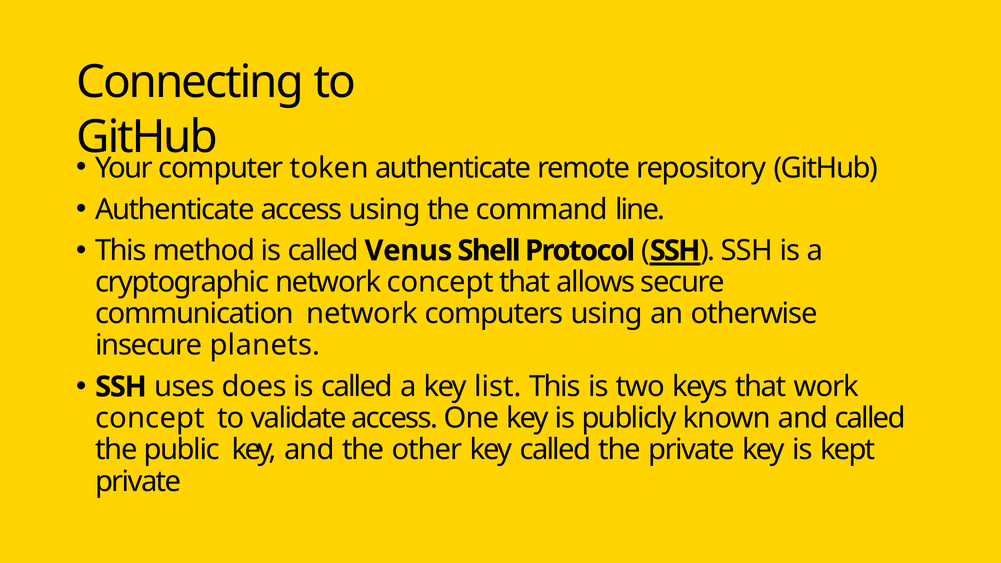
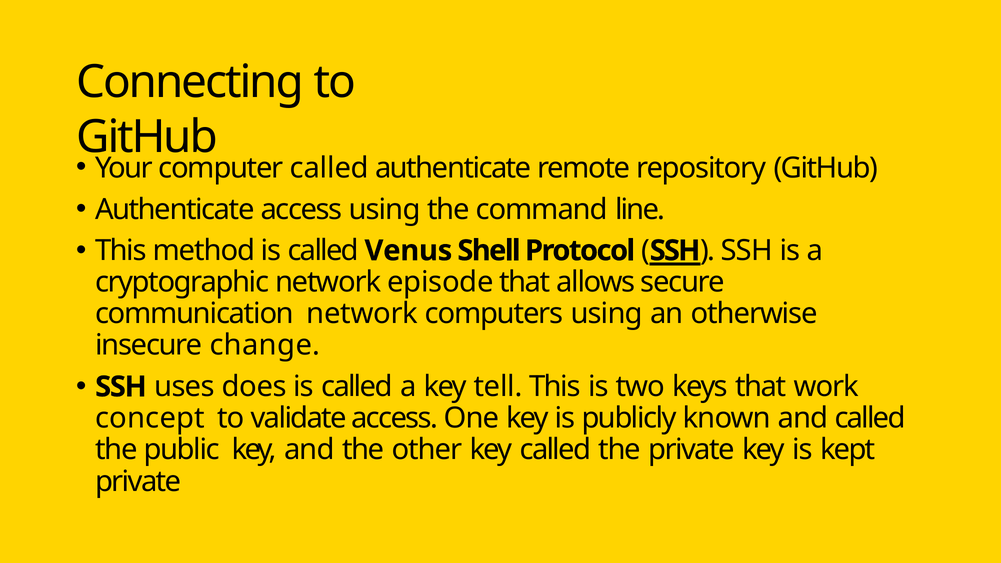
computer token: token -> called
network concept: concept -> episode
planets: planets -> change
list: list -> tell
